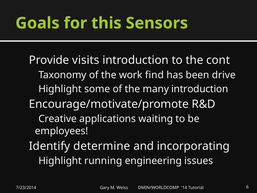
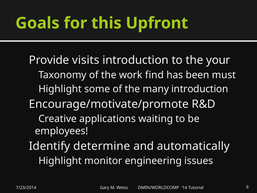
Sensors: Sensors -> Upfront
cont: cont -> your
drive: drive -> must
incorporating: incorporating -> automatically
running: running -> monitor
